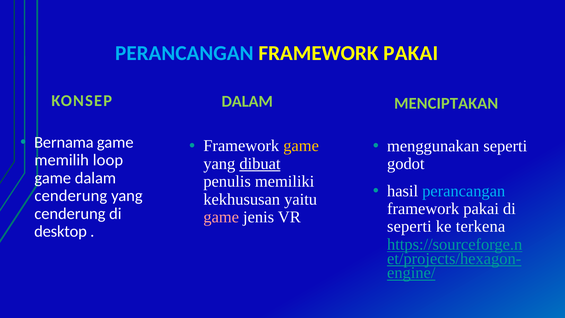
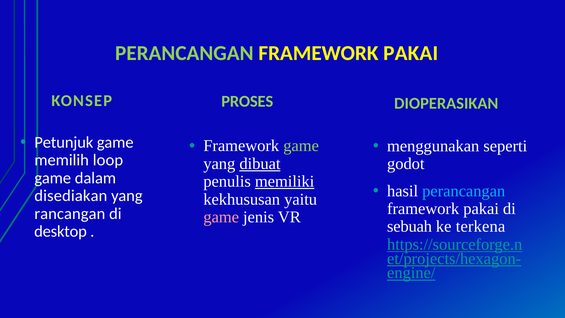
PERANCANGAN at (184, 53) colour: light blue -> light green
DALAM at (247, 101): DALAM -> PROSES
MENCIPTAKAN: MENCIPTAKAN -> DIOPERASIKAN
Bernama: Bernama -> Petunjuk
game at (301, 146) colour: yellow -> light green
memiliki underline: none -> present
cenderung at (71, 196): cenderung -> disediakan
cenderung at (70, 214): cenderung -> rancangan
seperti at (409, 226): seperti -> sebuah
